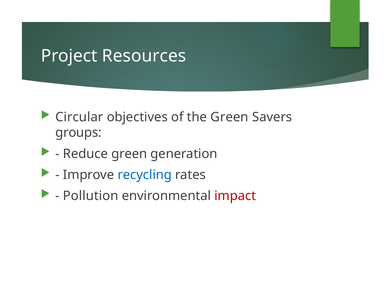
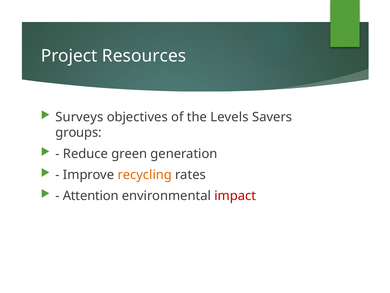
Circular: Circular -> Surveys
the Green: Green -> Levels
recycling colour: blue -> orange
Pollution: Pollution -> Attention
